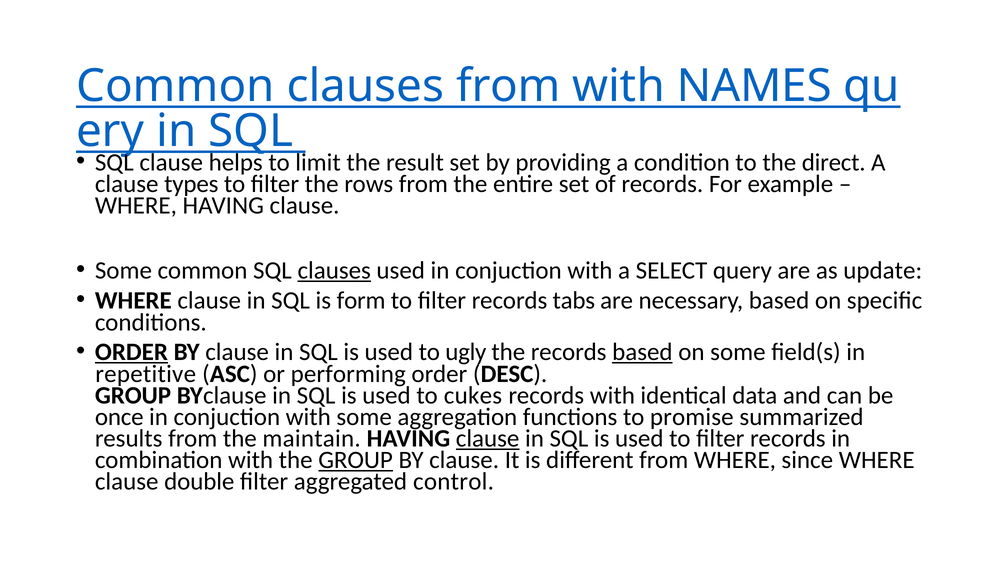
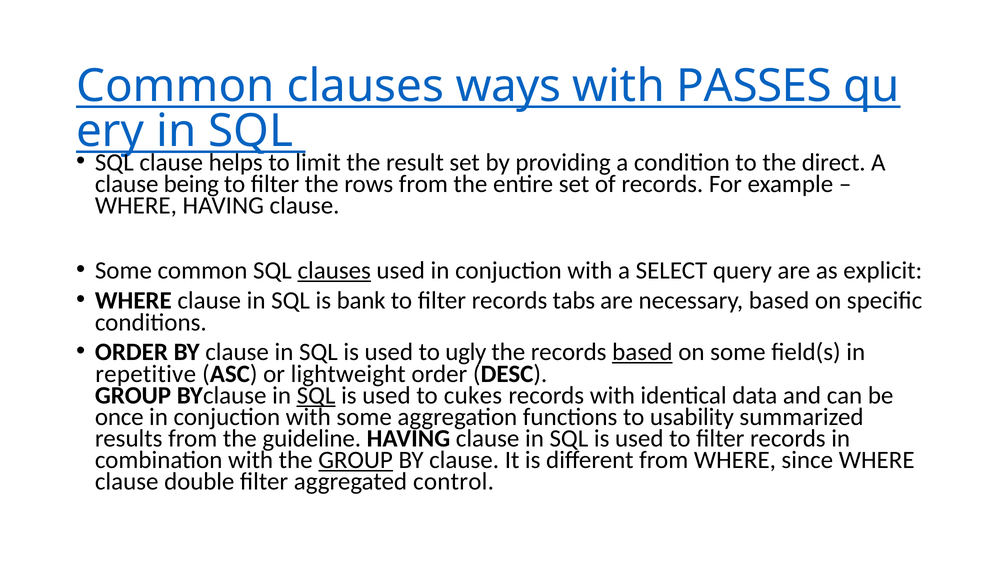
clauses from: from -> ways
NAMES: NAMES -> PASSES
types: types -> being
update: update -> explicit
form: form -> bank
ORDER at (131, 352) underline: present -> none
performing: performing -> lightweight
SQL at (316, 396) underline: none -> present
promise: promise -> usability
maintain: maintain -> guideline
clause at (488, 439) underline: present -> none
